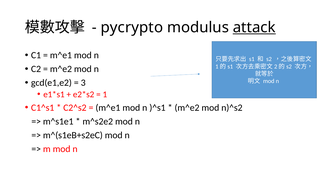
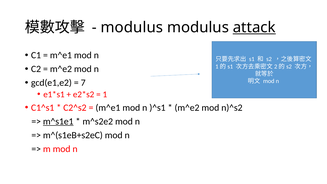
pycrypto at (132, 27): pycrypto -> modulus
3: 3 -> 7
m^s1e1 underline: none -> present
